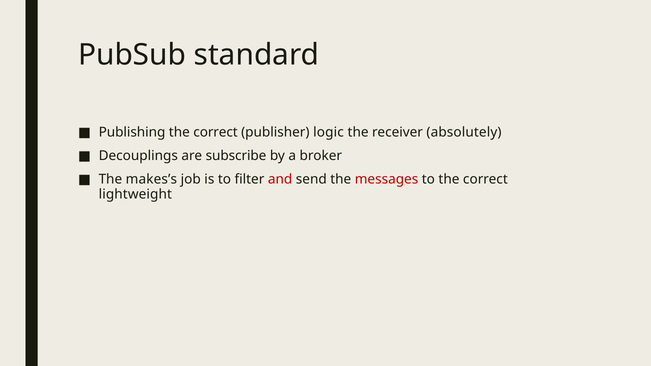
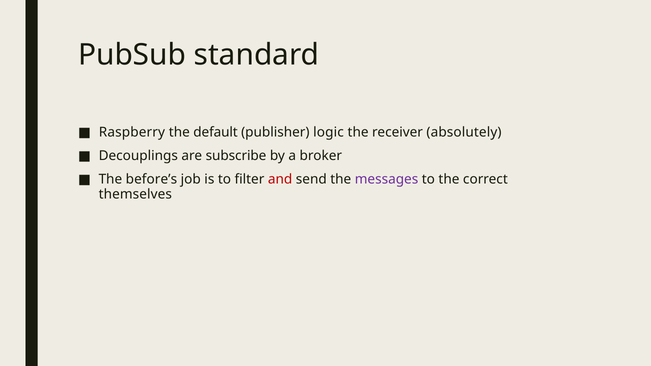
Publishing: Publishing -> Raspberry
correct at (216, 132): correct -> default
makes’s: makes’s -> before’s
messages colour: red -> purple
lightweight: lightweight -> themselves
